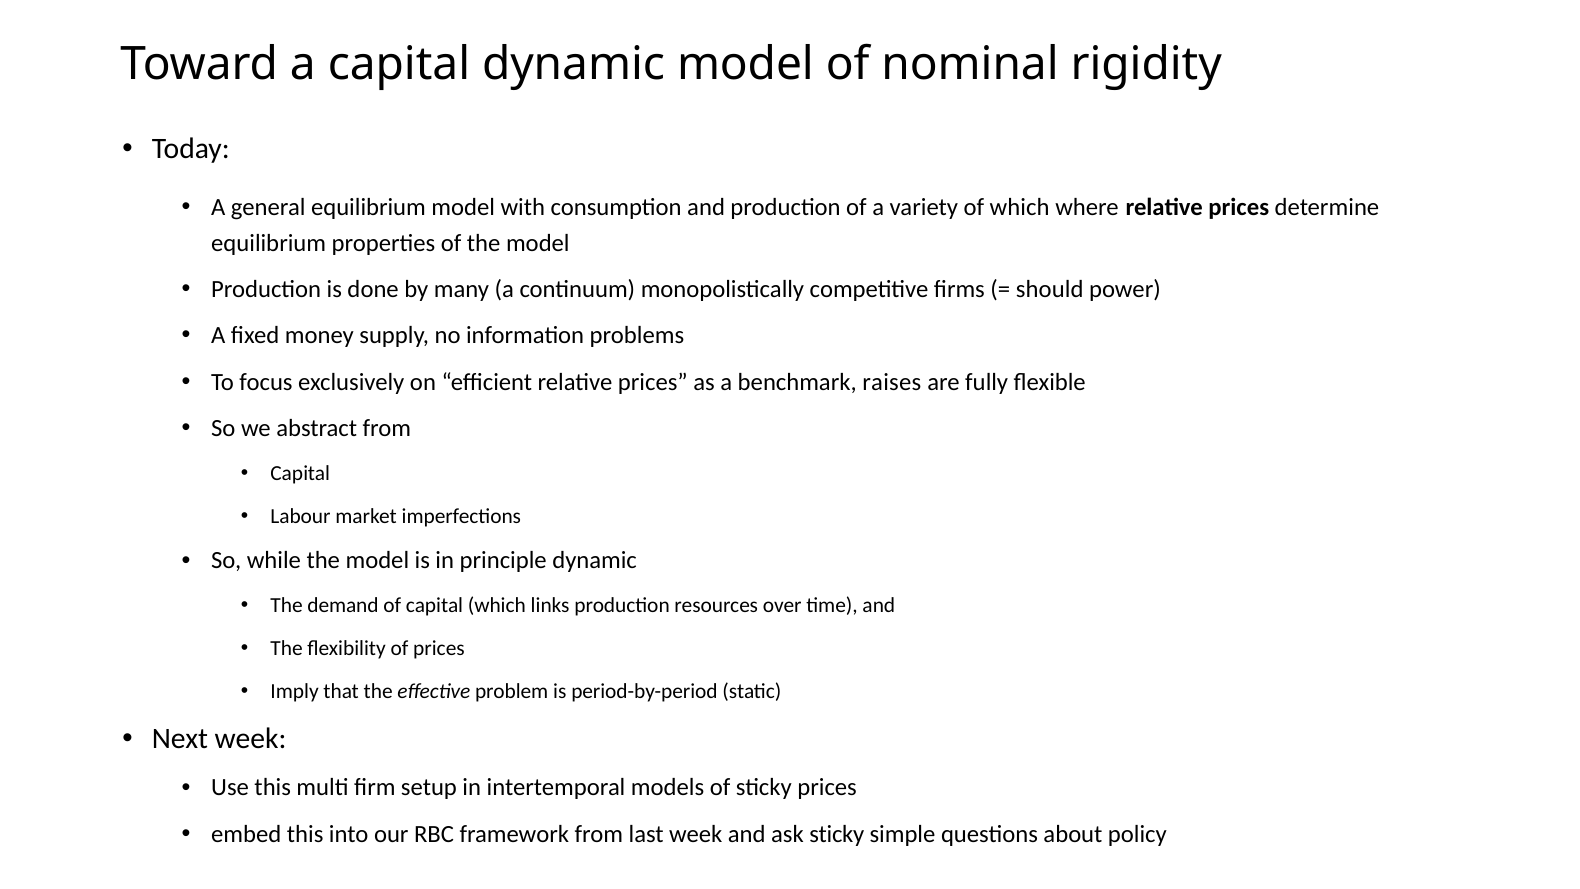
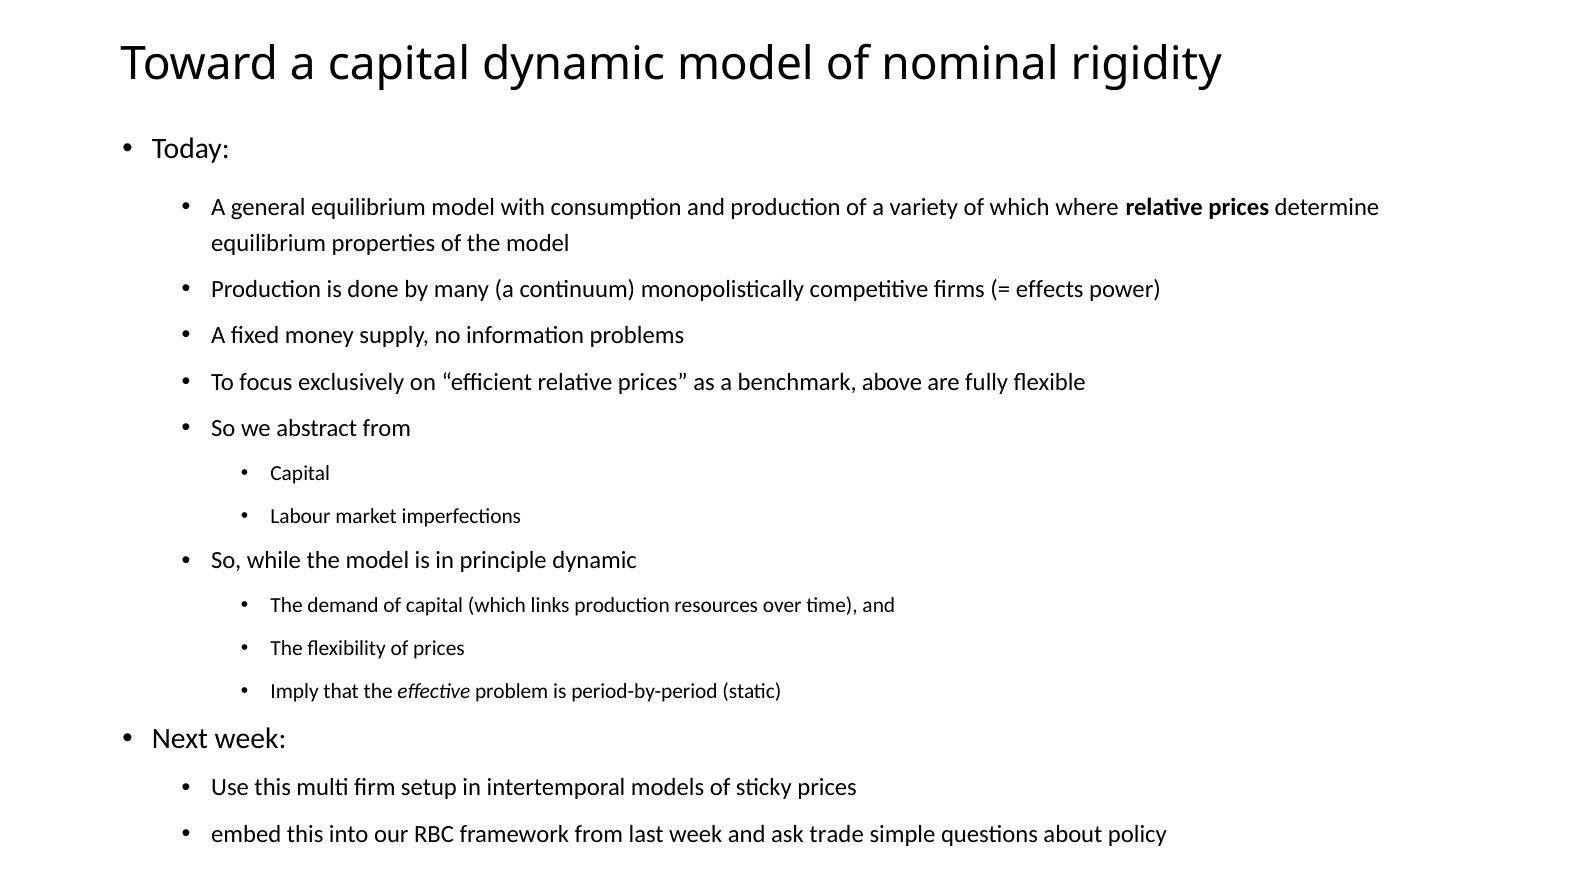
should: should -> effects
raises: raises -> above
ask sticky: sticky -> trade
